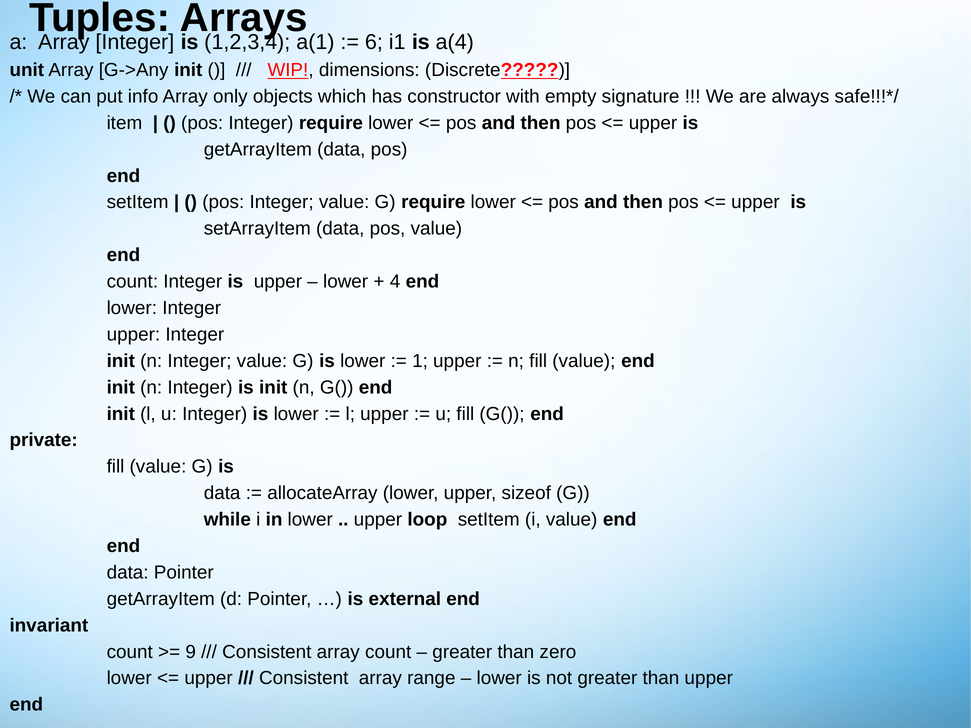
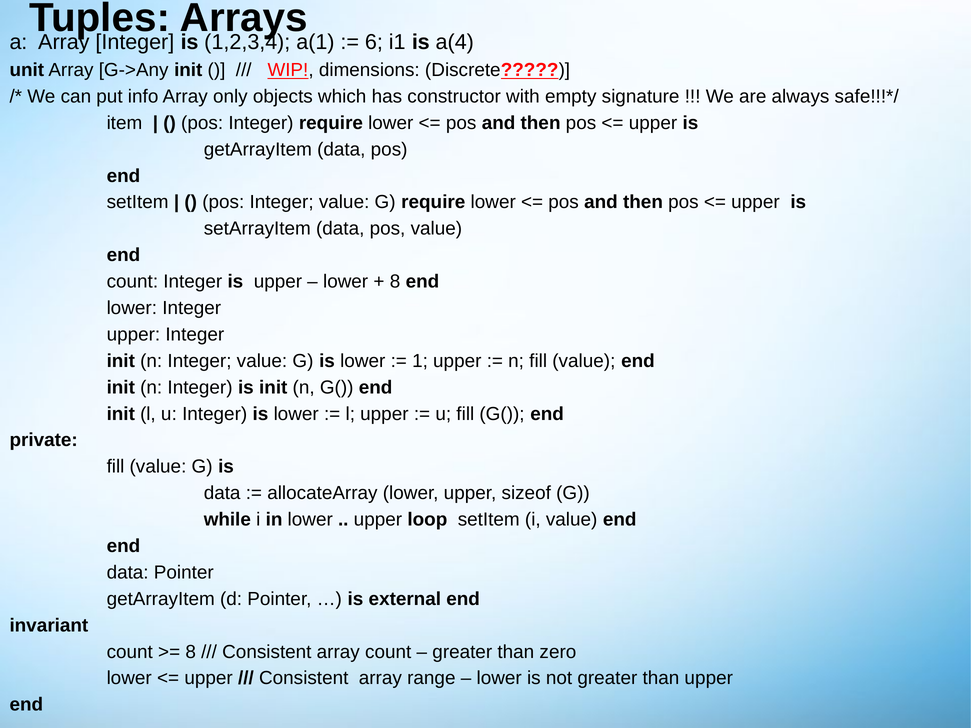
4 at (395, 282): 4 -> 8
9 at (191, 652): 9 -> 8
